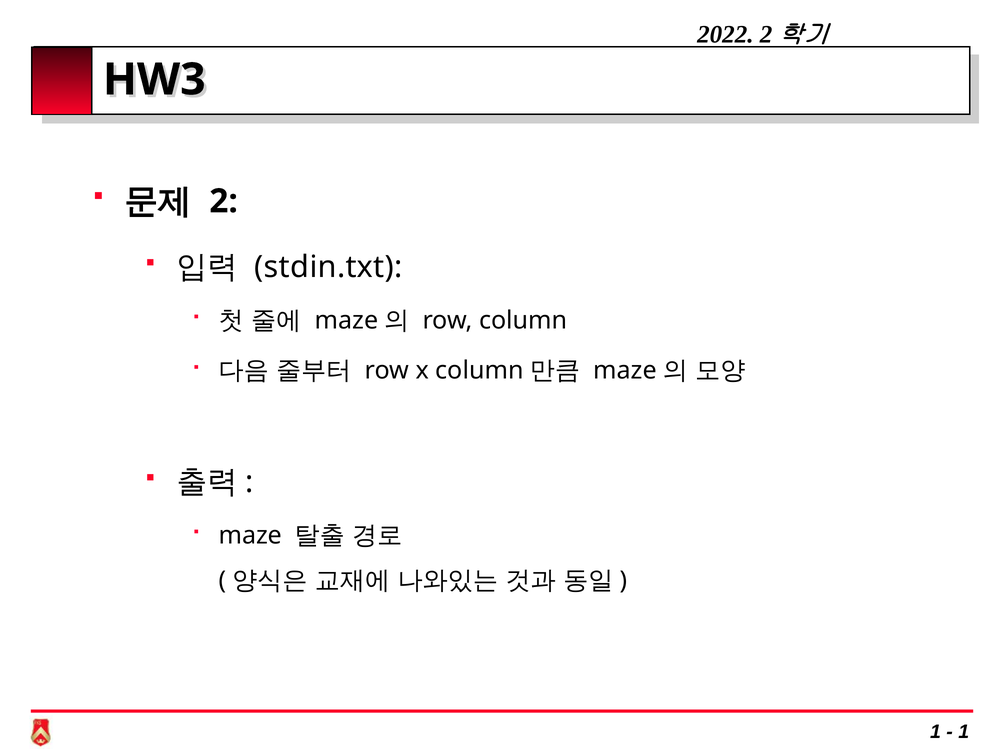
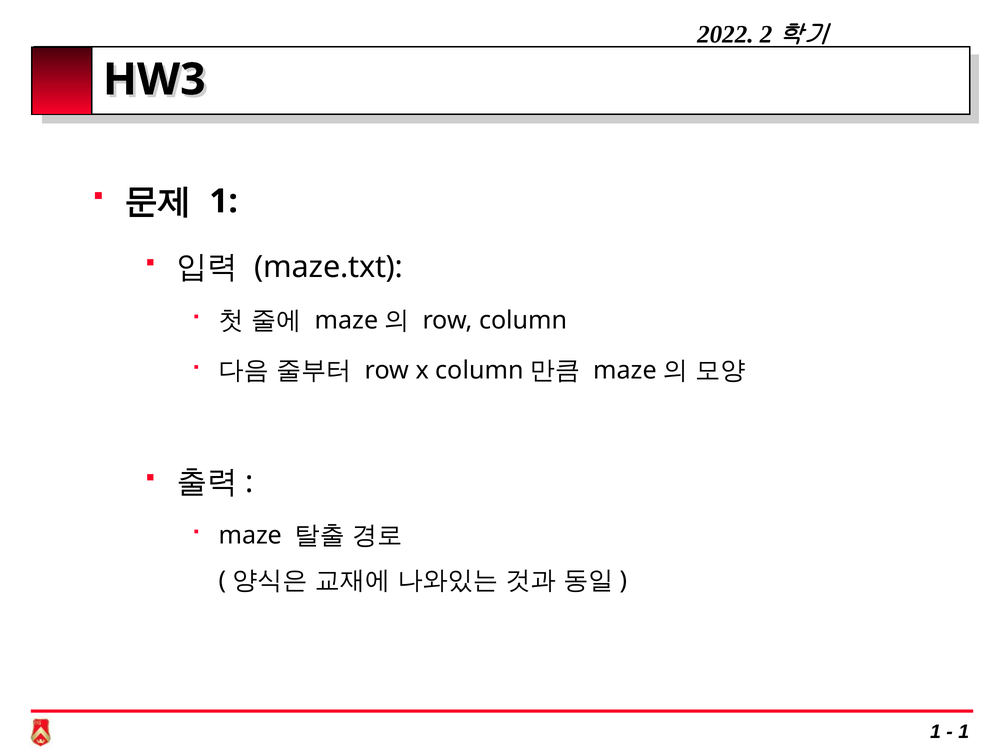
2 at (224, 201): 2 -> 1
stdin.txt: stdin.txt -> maze.txt
